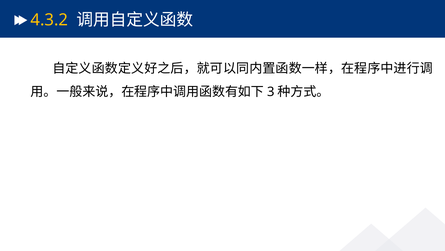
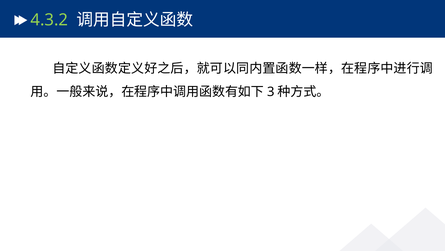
4.3.2 colour: yellow -> light green
